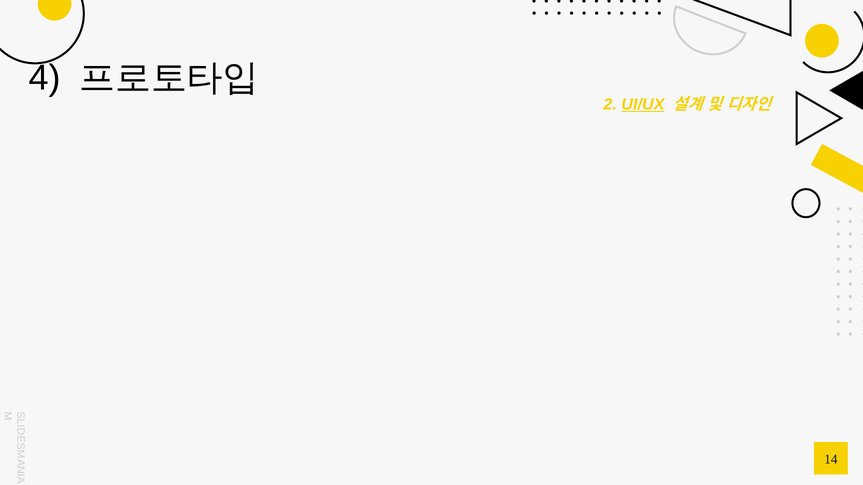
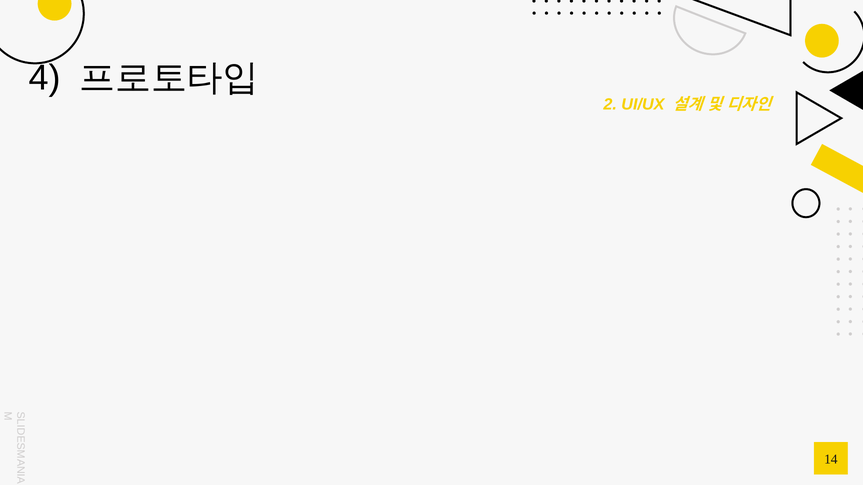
UI/UX underline: present -> none
